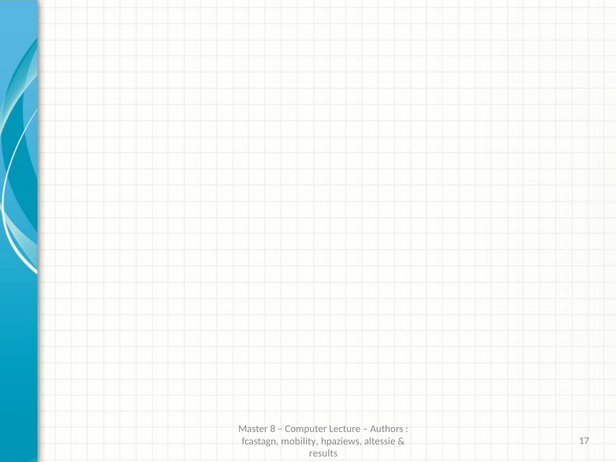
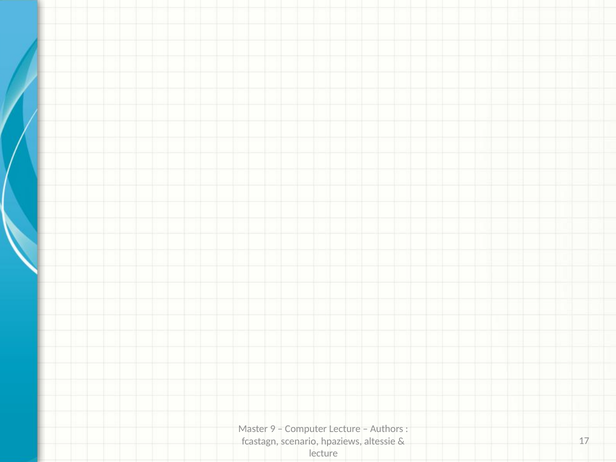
8: 8 -> 9
mobility: mobility -> scenario
results at (323, 454): results -> lecture
